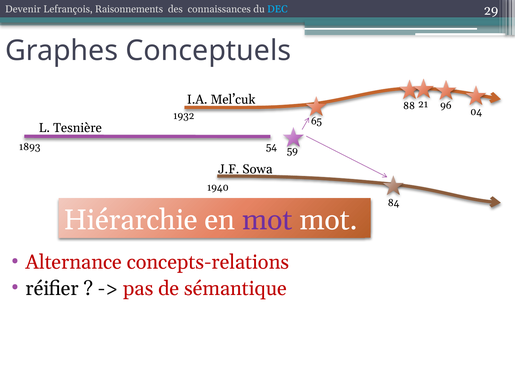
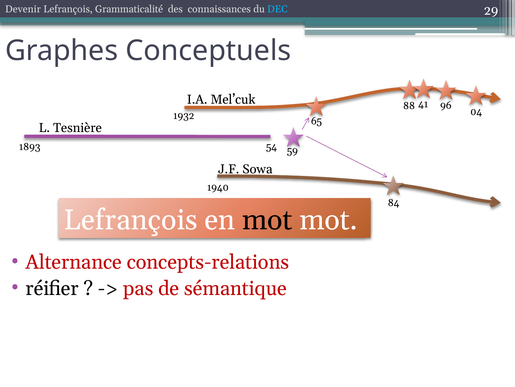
Raisonnements: Raisonnements -> Grammaticalité
21: 21 -> 41
Hiérarchie at (131, 220): Hiérarchie -> Lefrançois
mot at (267, 220) colour: purple -> black
